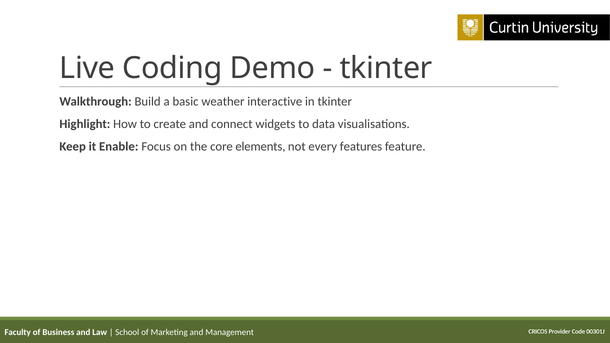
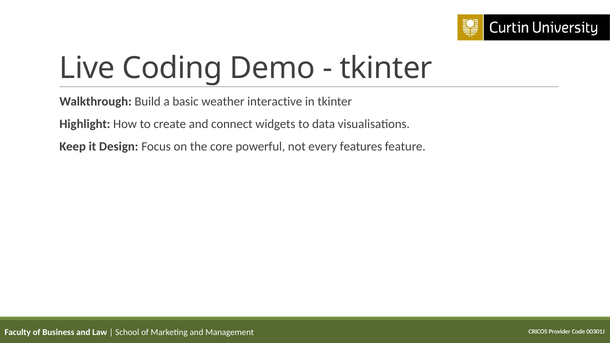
Enable: Enable -> Design
elements: elements -> powerful
